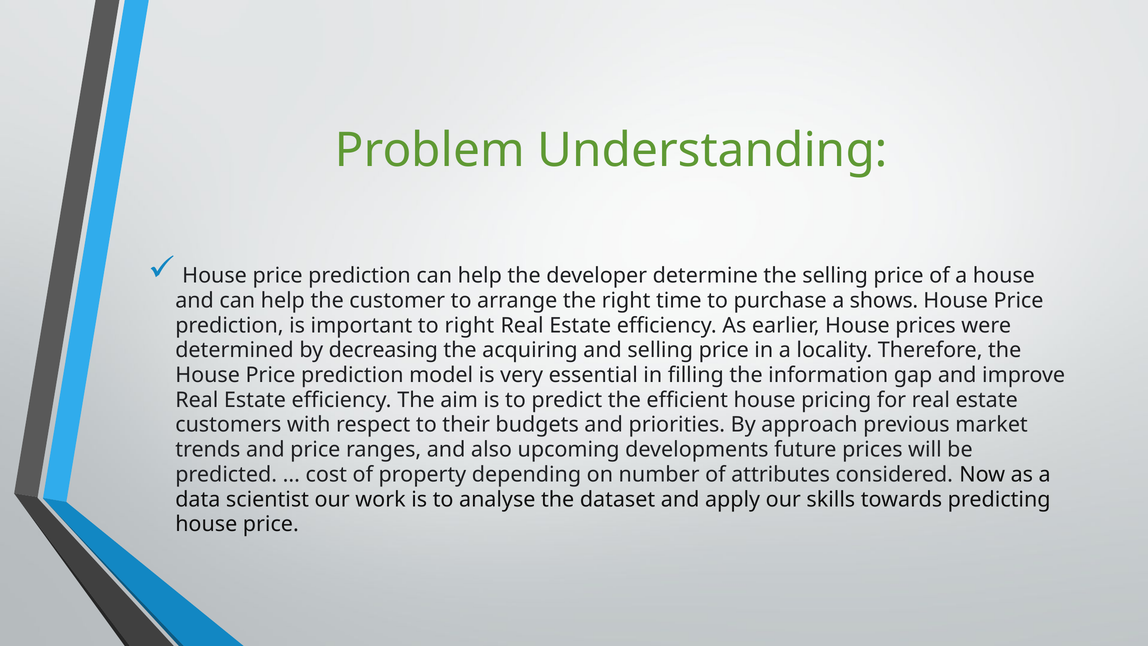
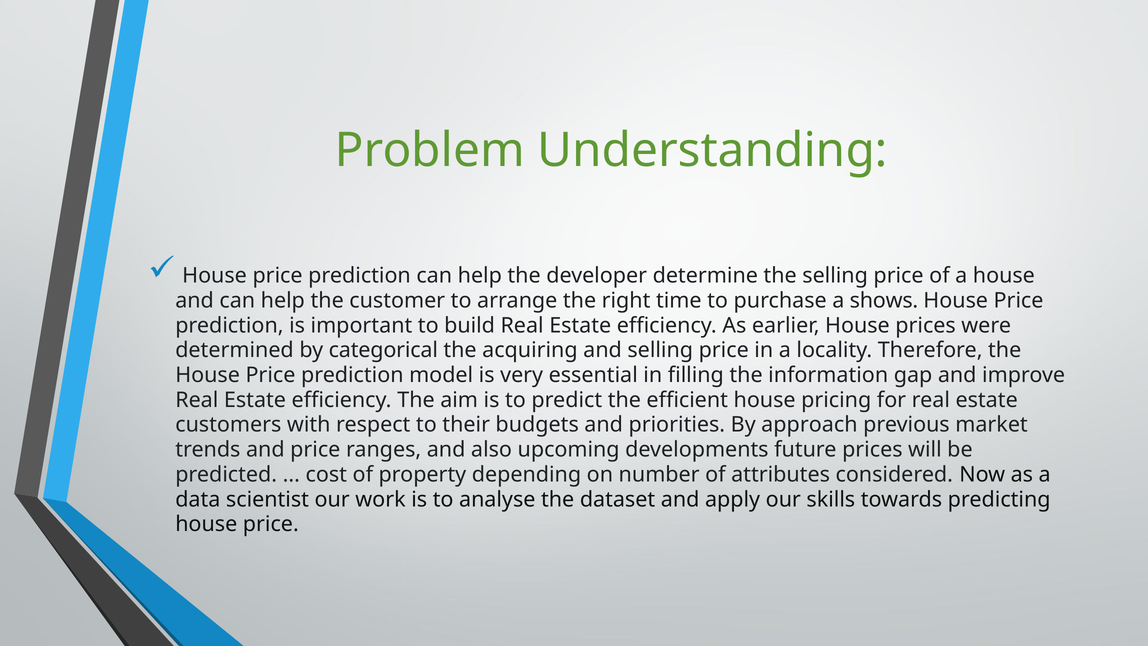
to right: right -> build
decreasing: decreasing -> categorical
